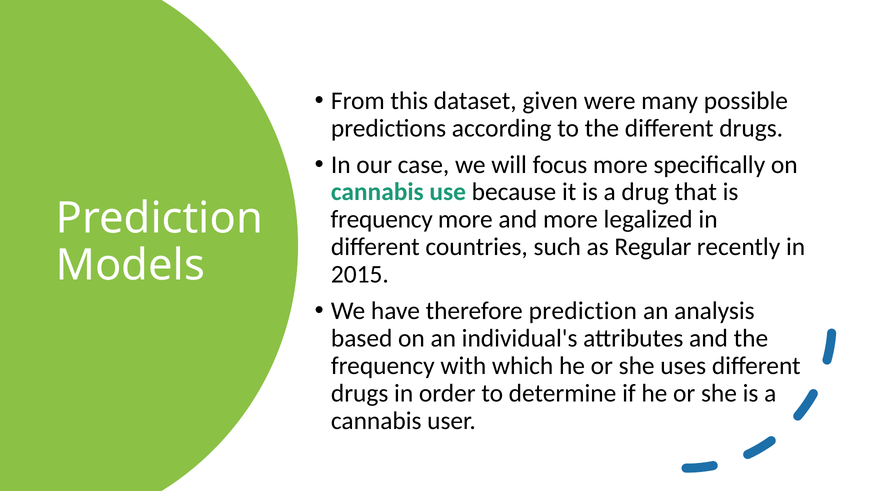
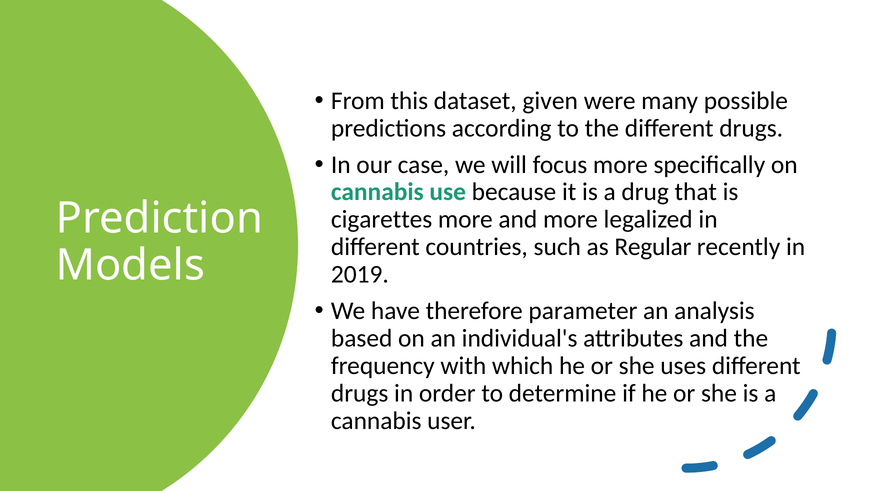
frequency at (382, 219): frequency -> cigarettes
2015: 2015 -> 2019
therefore prediction: prediction -> parameter
